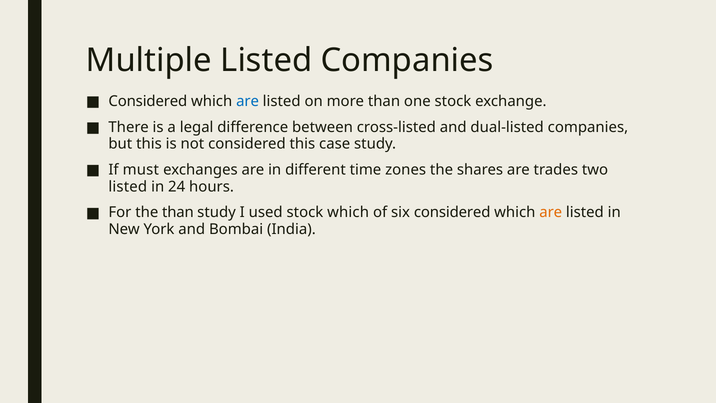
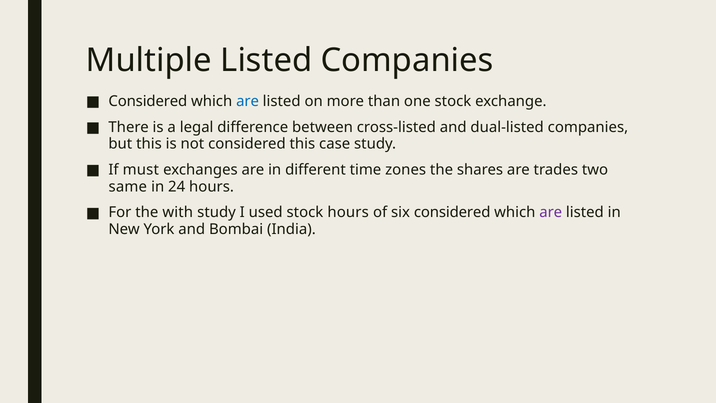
listed at (128, 186): listed -> same
the than: than -> with
stock which: which -> hours
are at (551, 212) colour: orange -> purple
